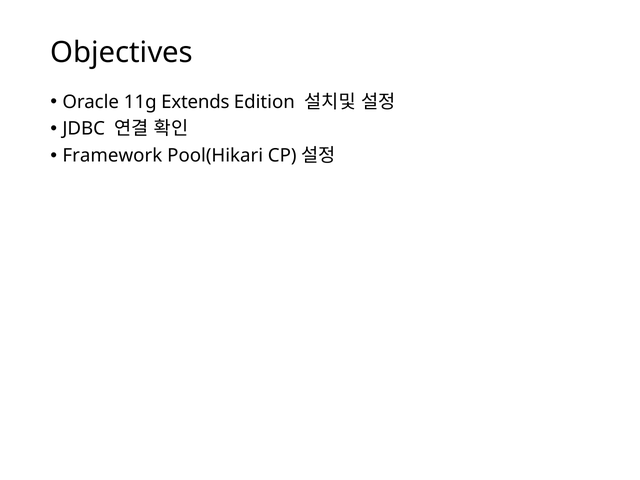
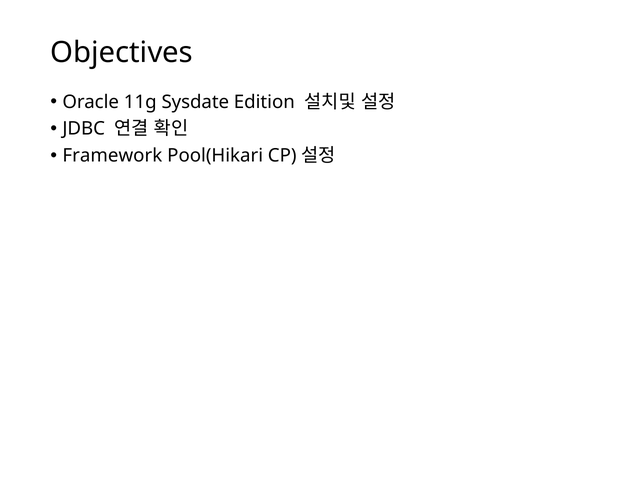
Extends: Extends -> Sysdate
